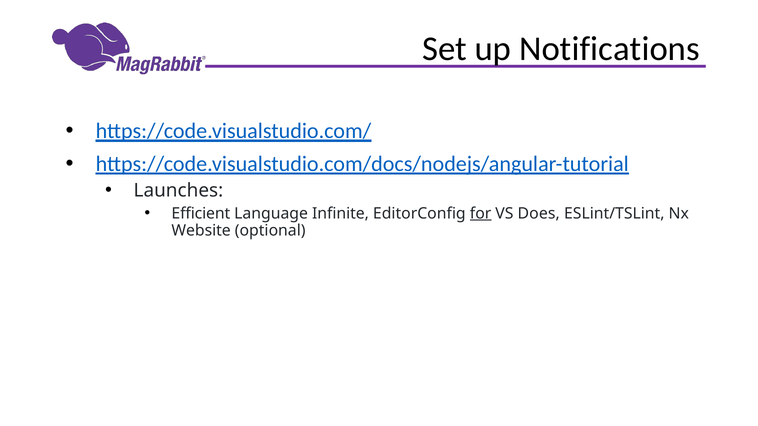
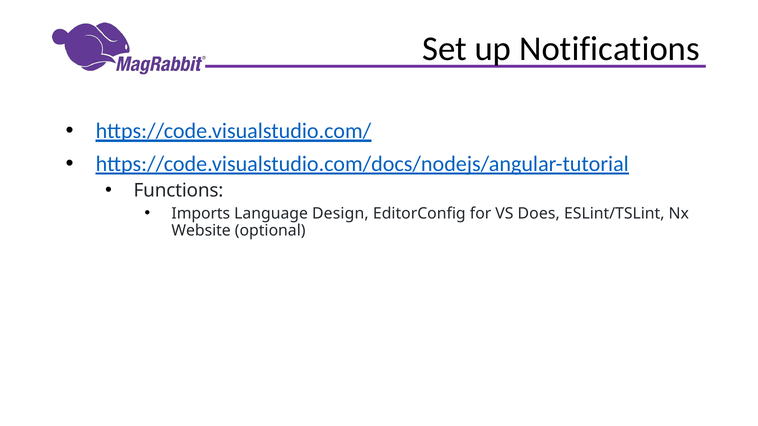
Launches: Launches -> Functions
Efficient: Efficient -> Imports
Infinite: Infinite -> Design
for underline: present -> none
